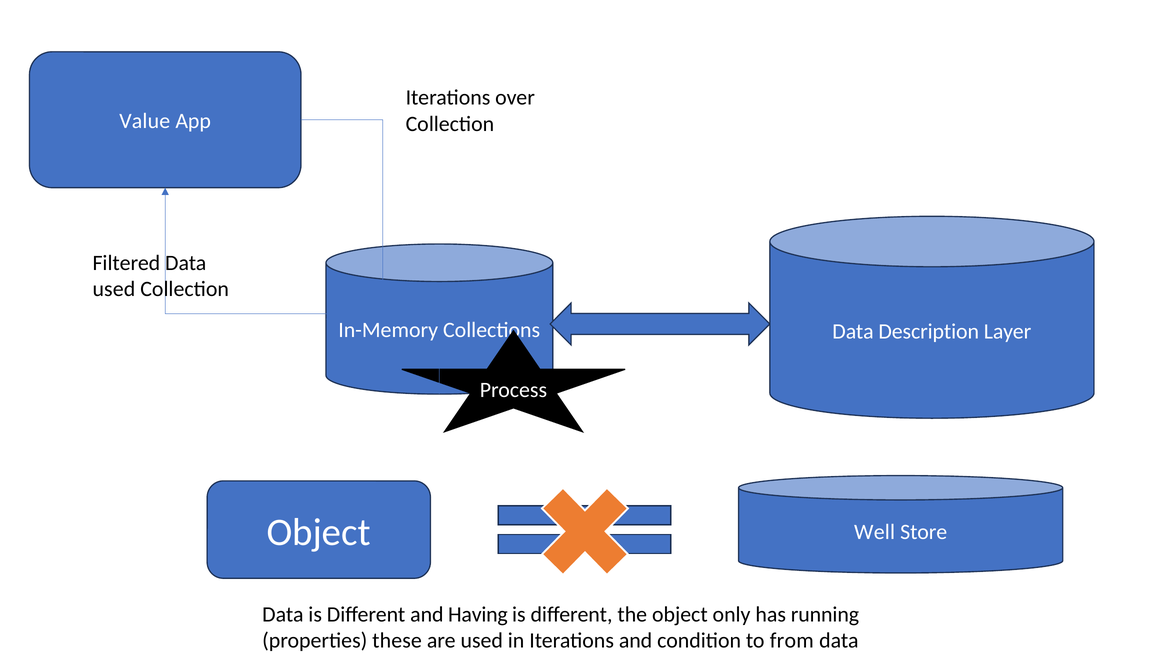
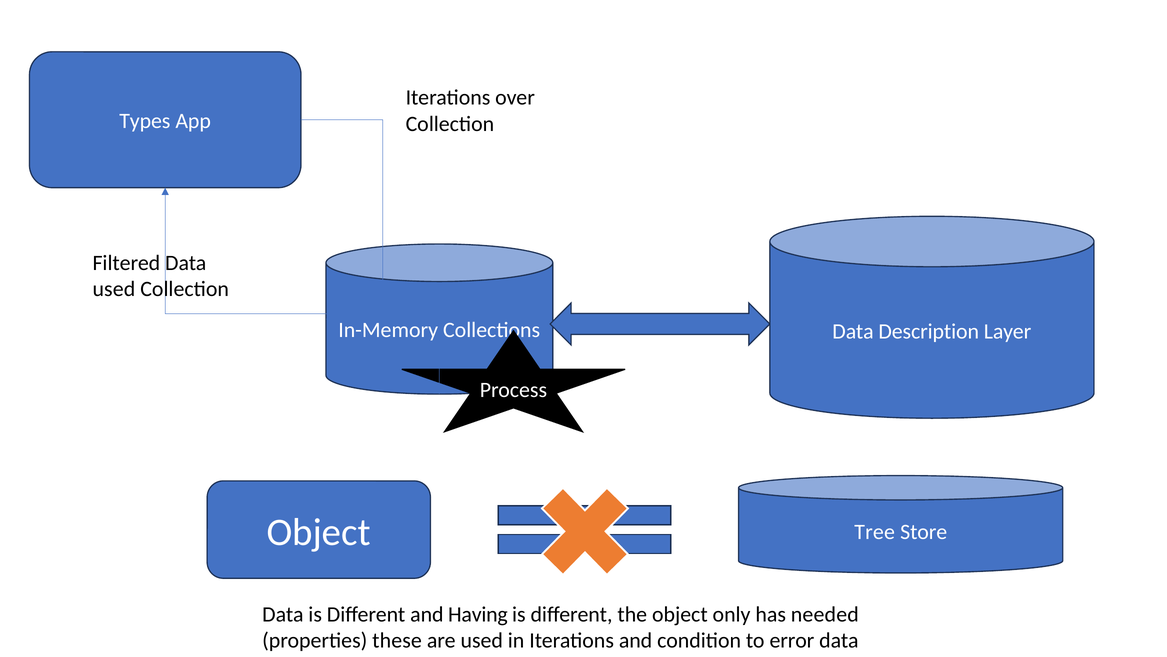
Value: Value -> Types
Well: Well -> Tree
running: running -> needed
from: from -> error
